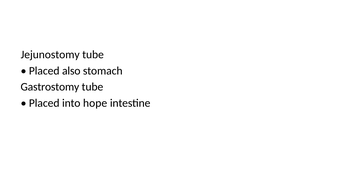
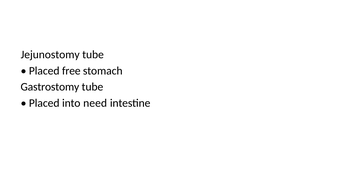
also: also -> free
hope: hope -> need
